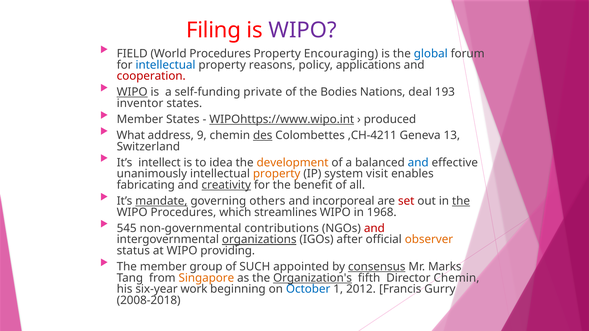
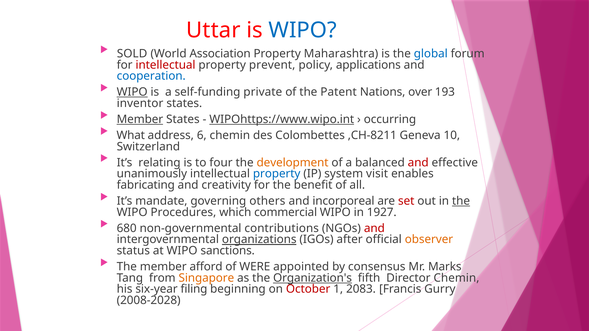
Filing: Filing -> Uttar
WIPO at (303, 30) colour: purple -> blue
FIELD: FIELD -> SOLD
World Procedures: Procedures -> Association
Encouraging: Encouraging -> Maharashtra
intellectual at (166, 65) colour: blue -> red
reasons: reasons -> prevent
cooperation colour: red -> blue
Bodies: Bodies -> Patent
deal: deal -> over
Member at (140, 119) underline: none -> present
produced: produced -> occurring
9: 9 -> 6
des underline: present -> none
,CH-4211: ,CH-4211 -> ,CH-8211
13: 13 -> 10
intellect: intellect -> relating
idea: idea -> four
and at (418, 163) colour: blue -> red
property at (277, 174) colour: orange -> blue
creativity underline: present -> none
mandate underline: present -> none
streamlines: streamlines -> commercial
1968: 1968 -> 1927
545: 545 -> 680
providing: providing -> sanctions
group: group -> afford
SUCH: SUCH -> WERE
consensus underline: present -> none
work: work -> filing
October colour: blue -> red
2012: 2012 -> 2083
2008-2018: 2008-2018 -> 2008-2028
